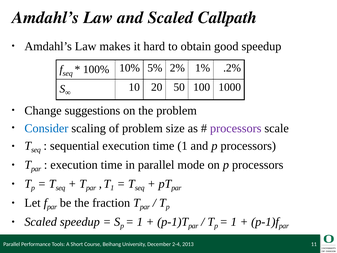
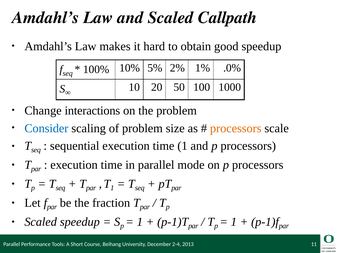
.2%: .2% -> .0%
suggestions: suggestions -> interactions
processors at (236, 128) colour: purple -> orange
